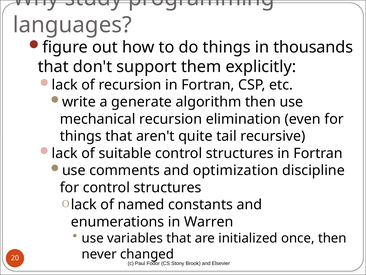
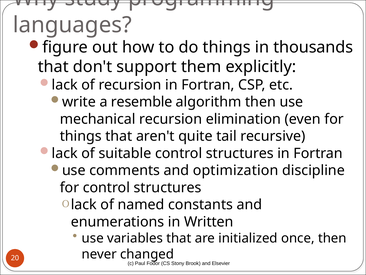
generate: generate -> resemble
Warren: Warren -> Written
